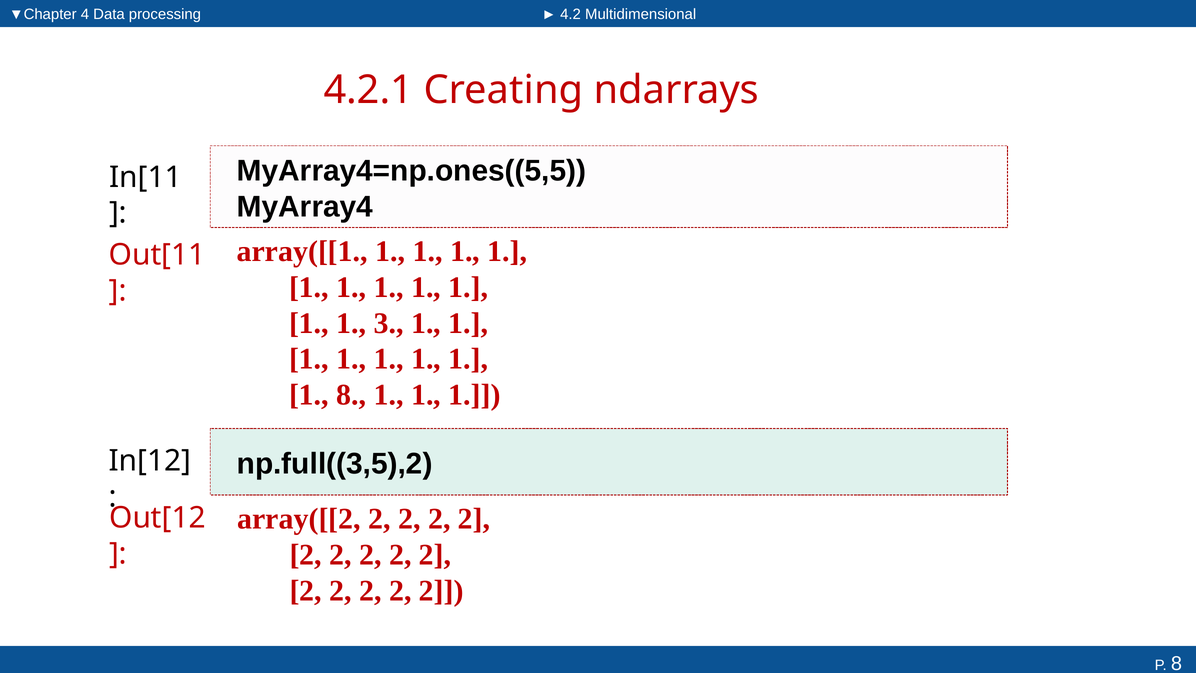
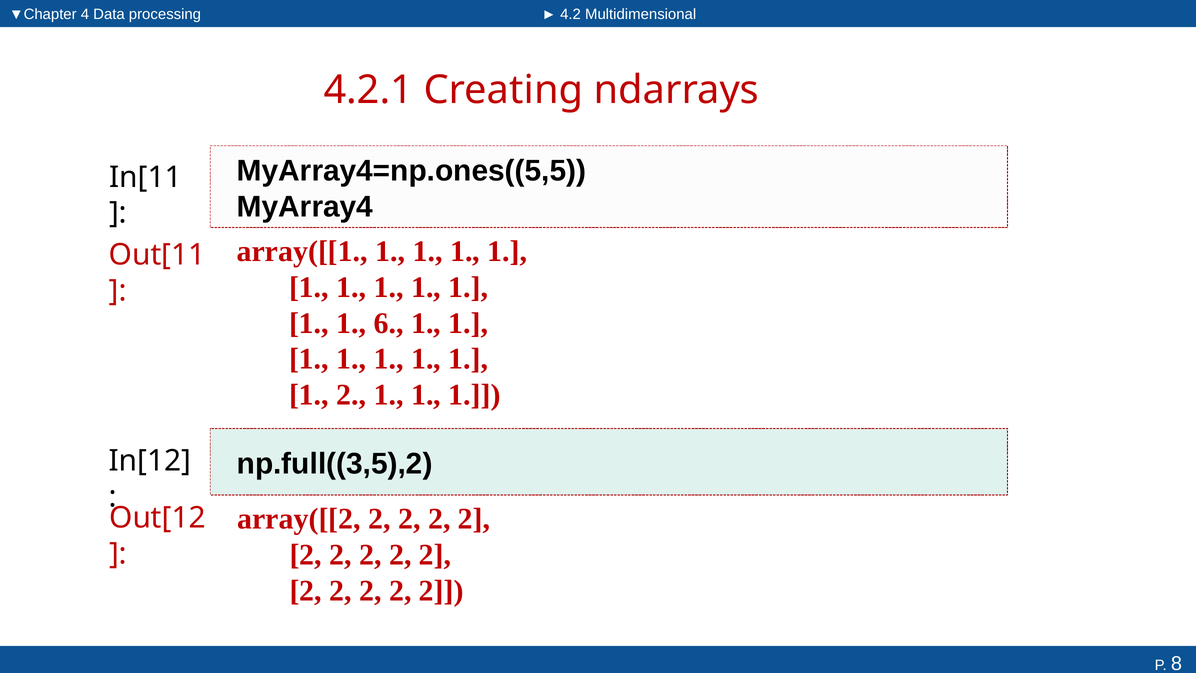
3: 3 -> 6
1 8: 8 -> 2
